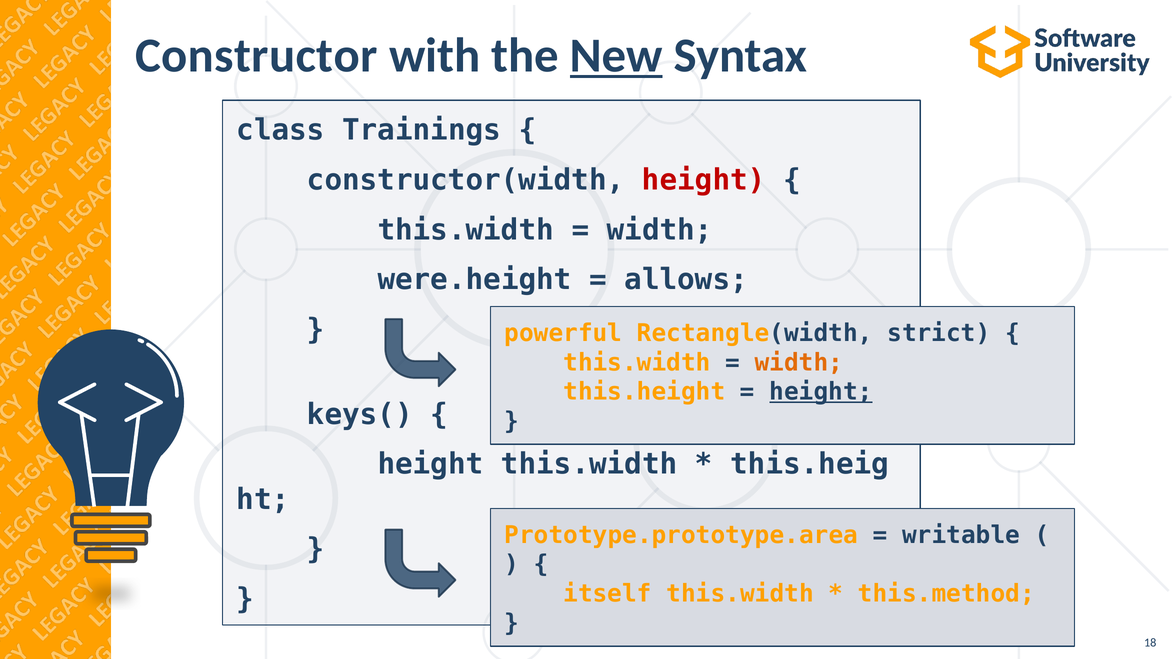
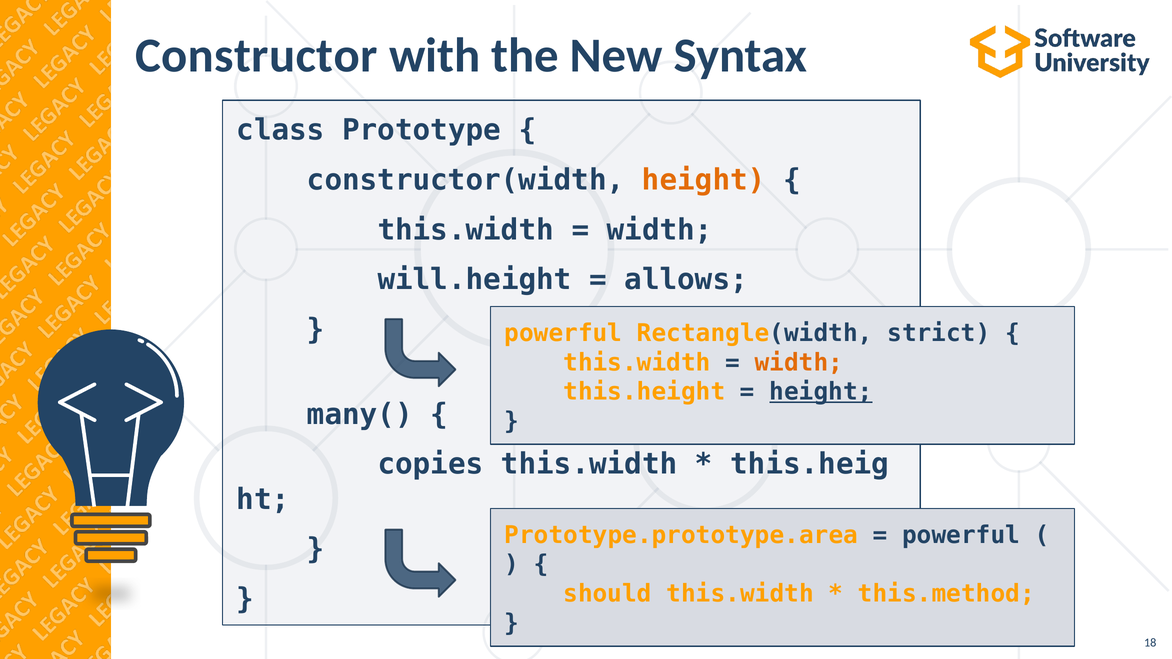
New underline: present -> none
Trainings: Trainings -> Prototype
height at (704, 180) colour: red -> orange
were.height: were.height -> will.height
keys(: keys( -> many(
height at (430, 464): height -> copies
writable at (961, 535): writable -> powerful
itself: itself -> should
